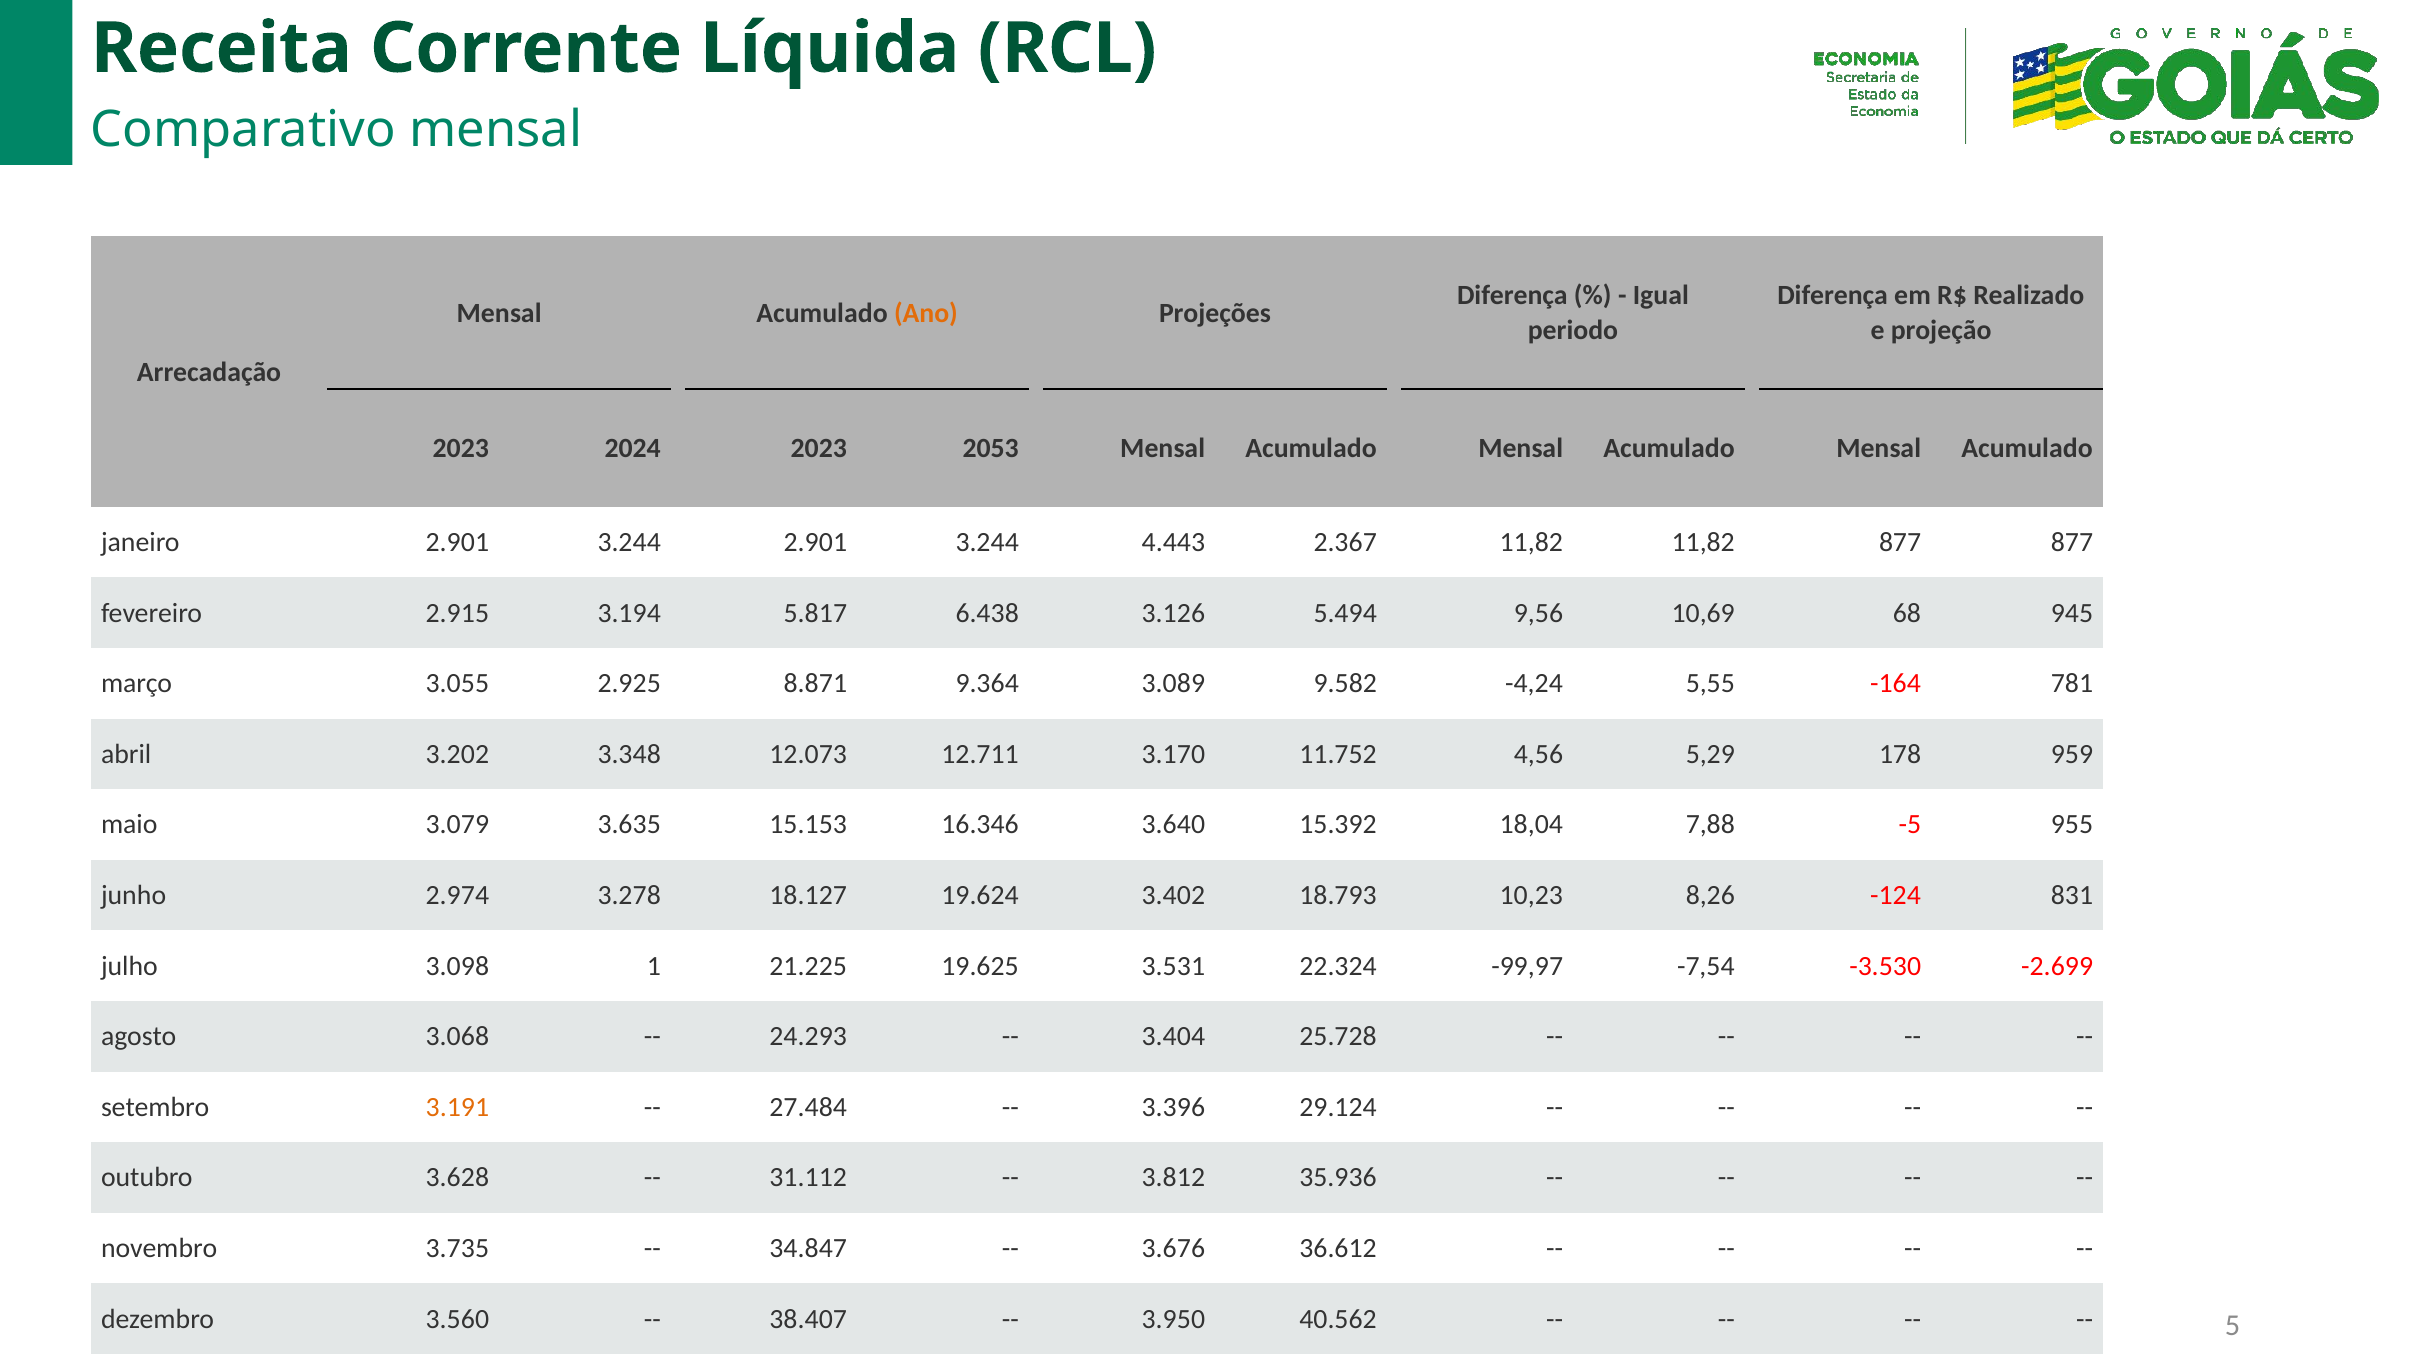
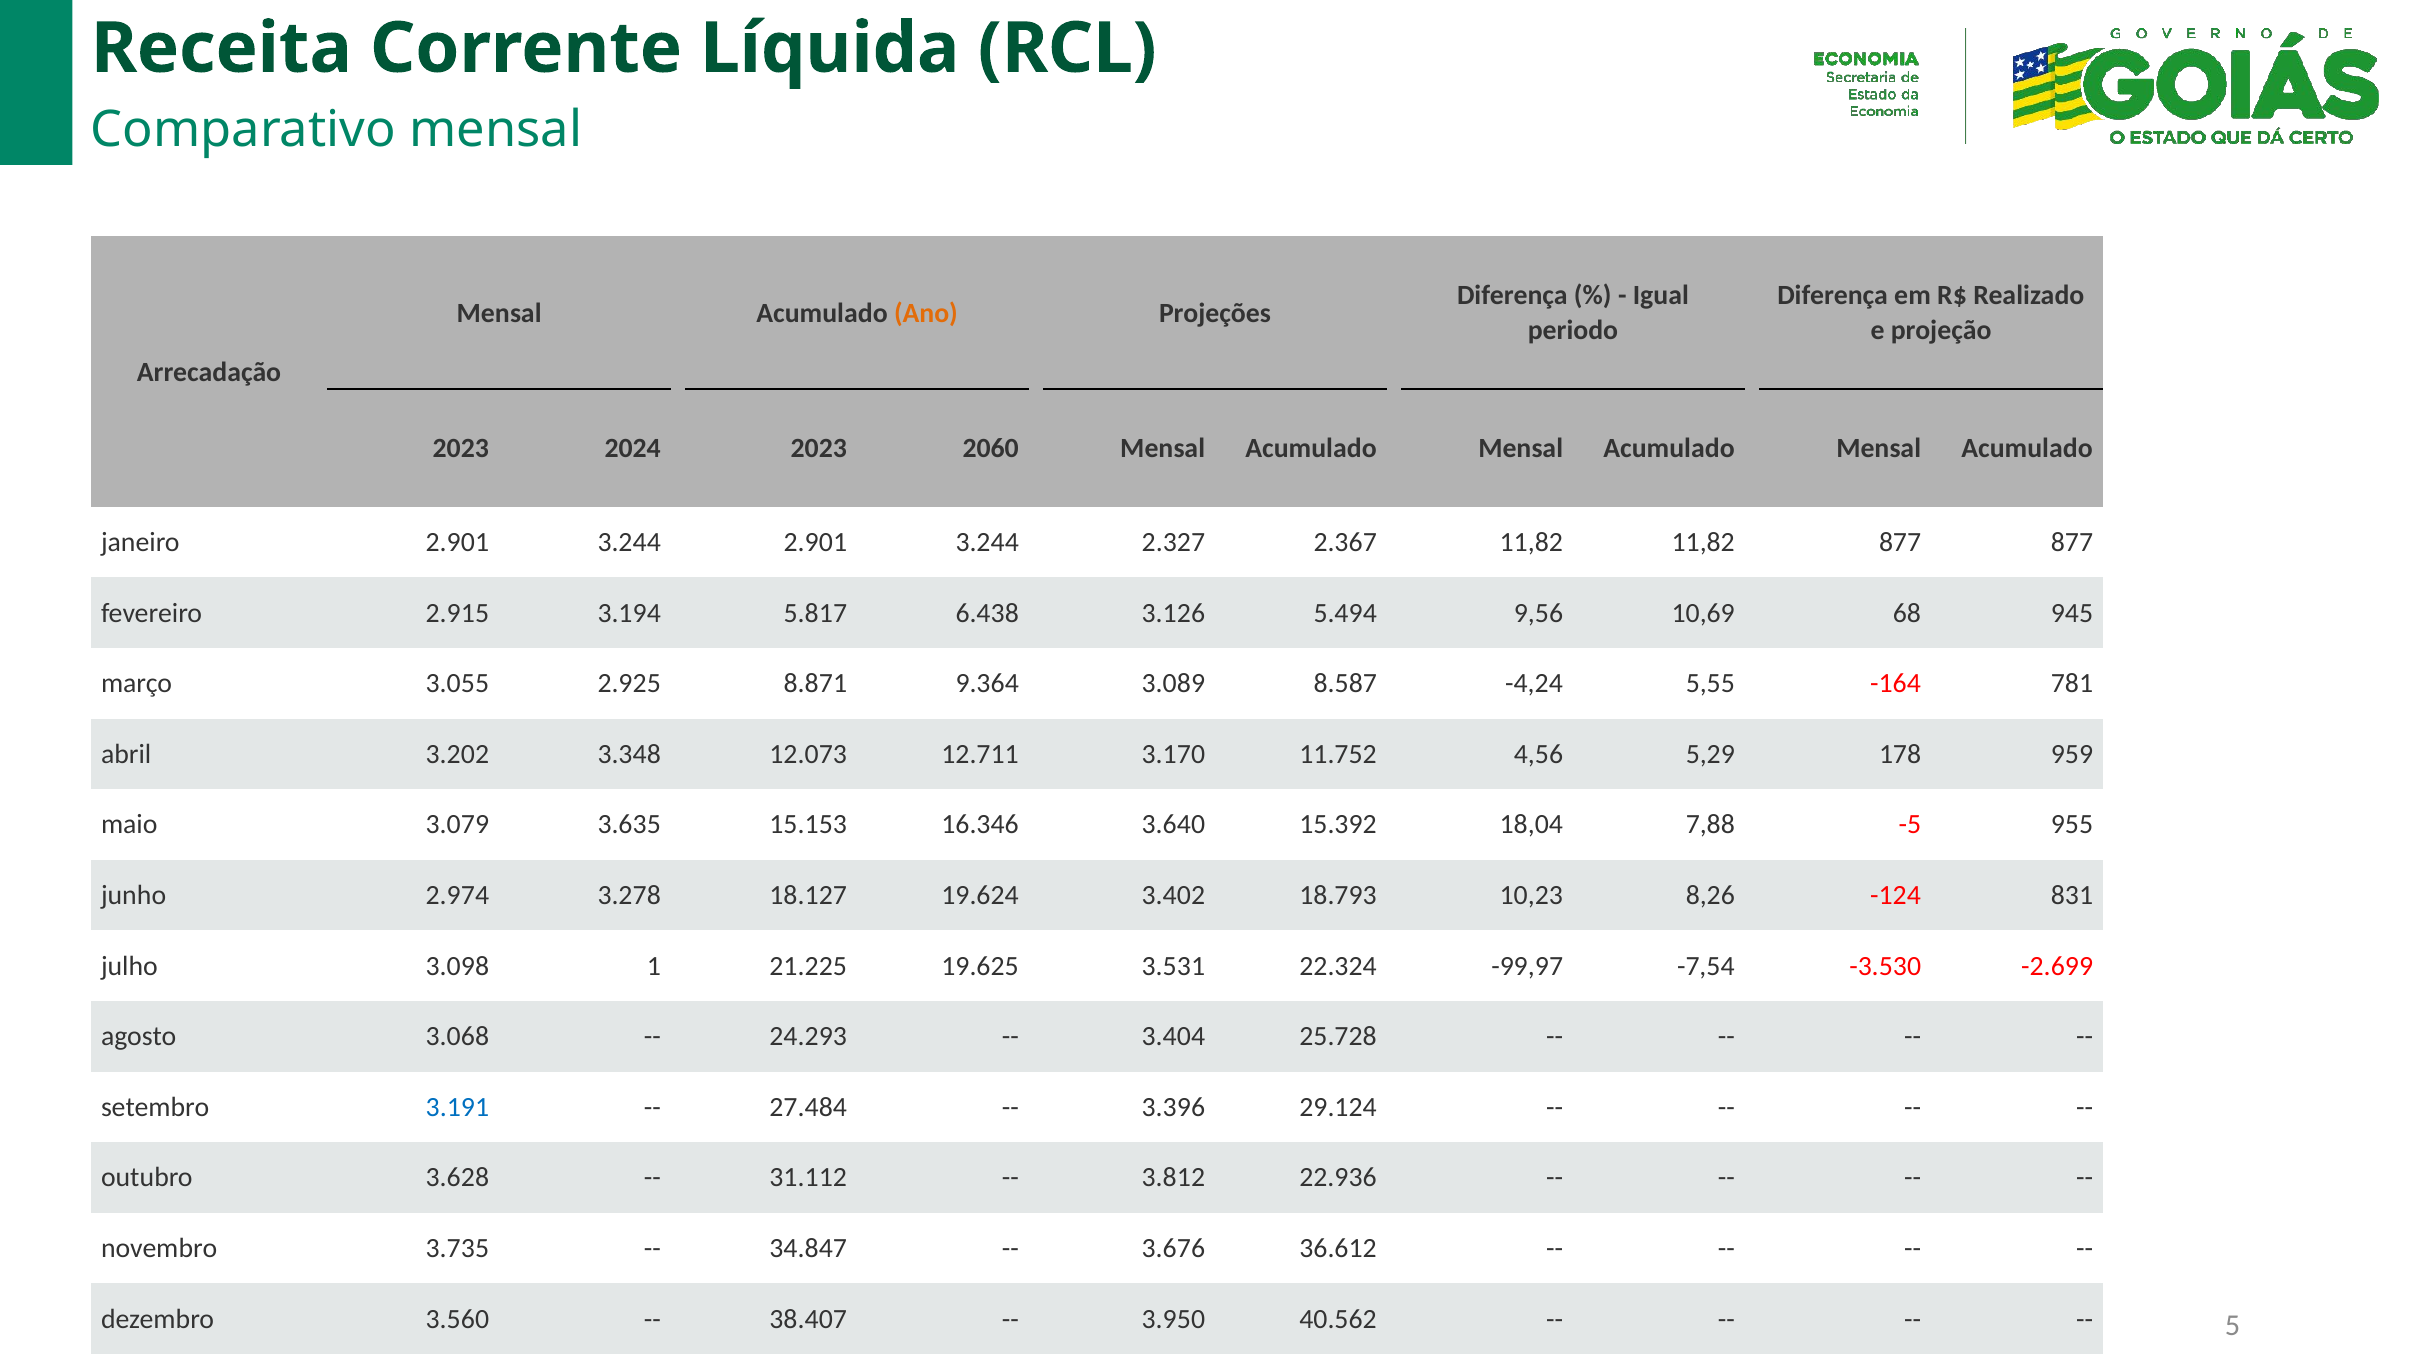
2053: 2053 -> 2060
4.443: 4.443 -> 2.327
9.582: 9.582 -> 8.587
3.191 colour: orange -> blue
35.936: 35.936 -> 22.936
